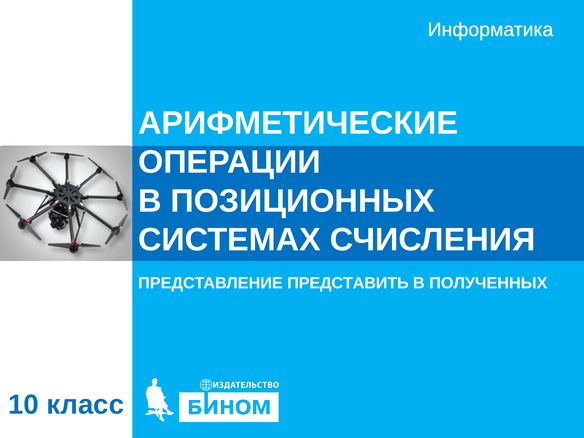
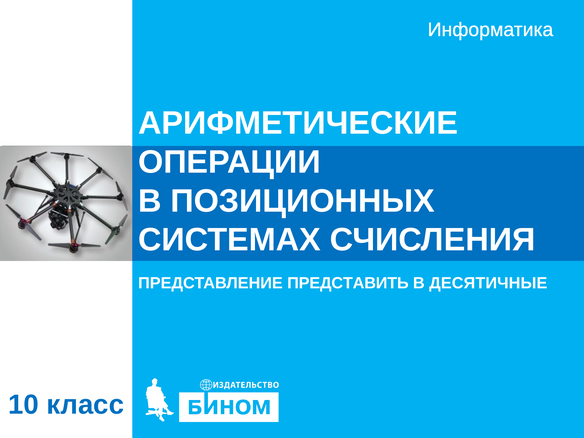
ПОЛУЧЕННЫХ: ПОЛУЧЕННЫХ -> ДЕСЯТИЧНЫЕ
